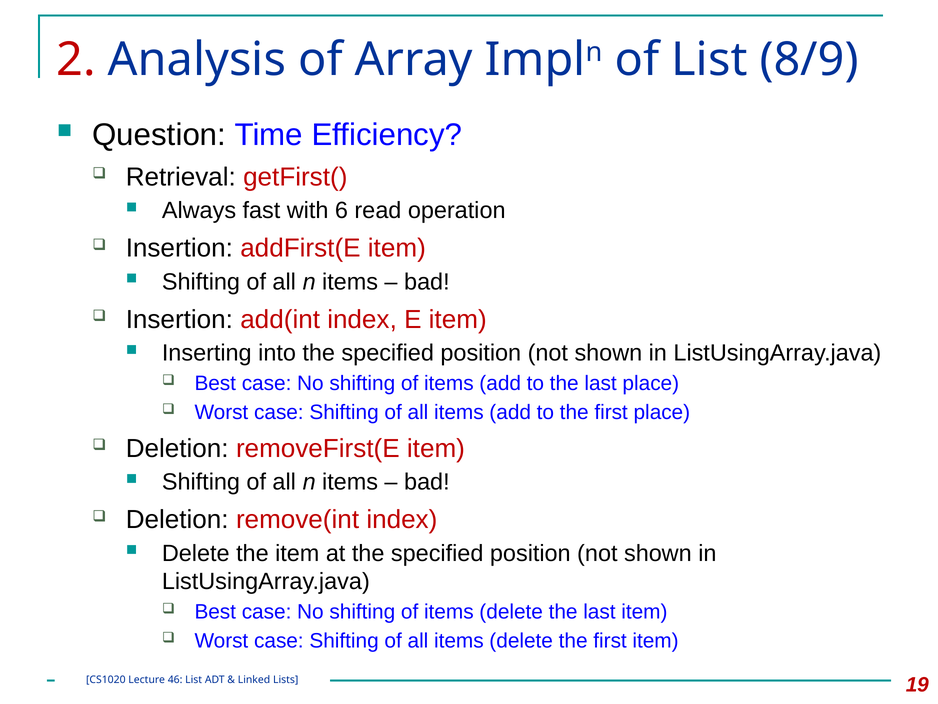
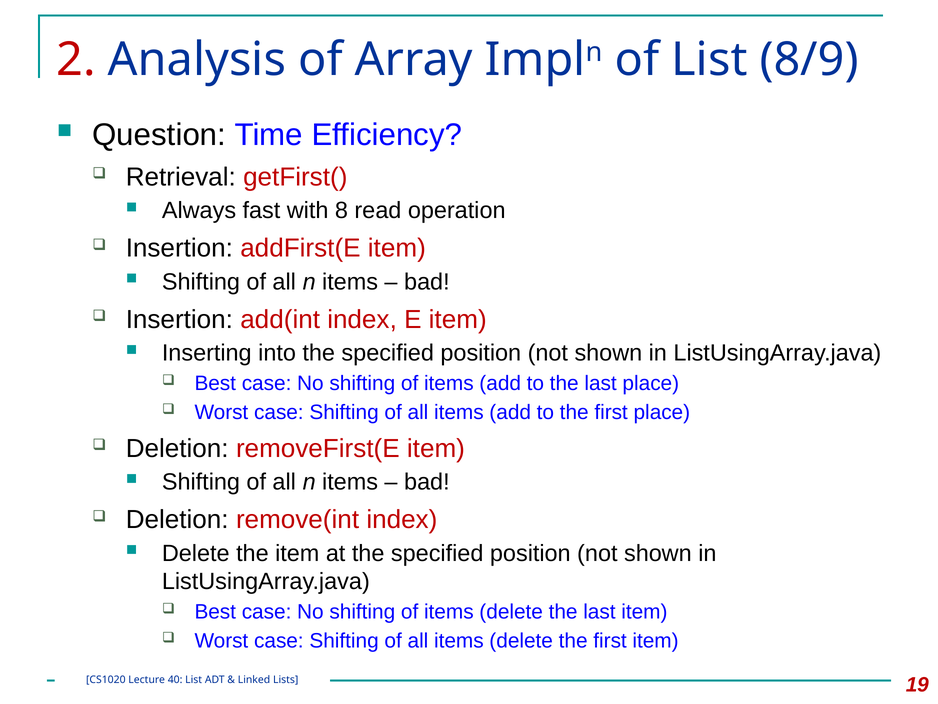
6: 6 -> 8
46: 46 -> 40
